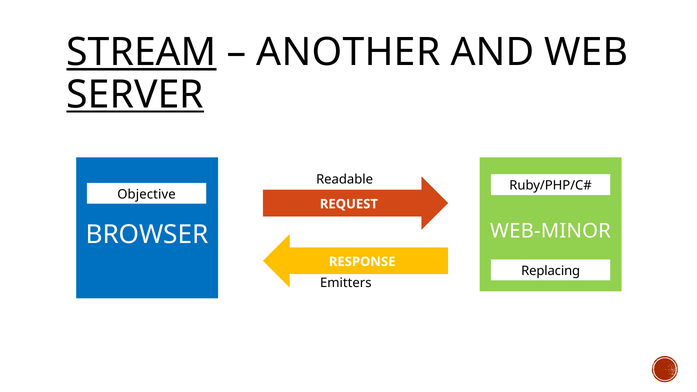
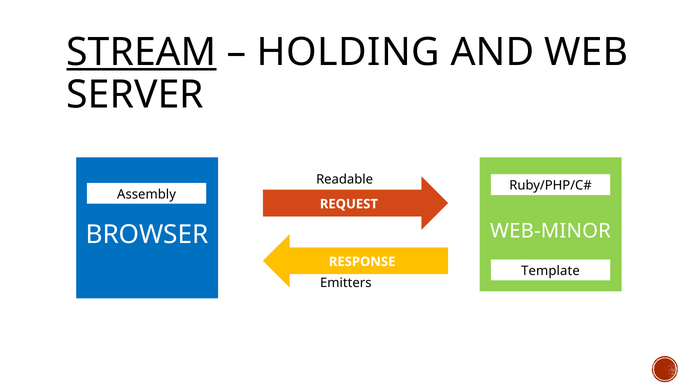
ANOTHER: ANOTHER -> HOLDING
SERVER underline: present -> none
Objective: Objective -> Assembly
Replacing: Replacing -> Template
